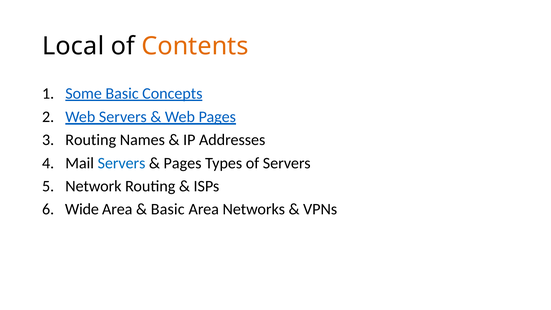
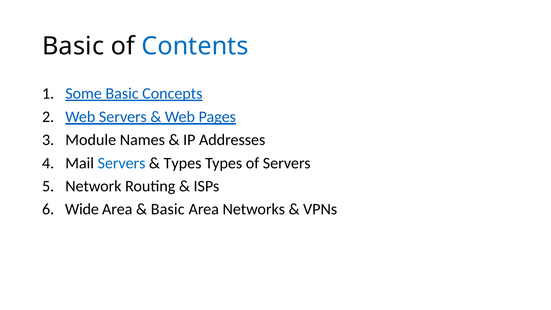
Local at (73, 46): Local -> Basic
Contents colour: orange -> blue
Routing at (91, 140): Routing -> Module
Pages at (183, 163): Pages -> Types
